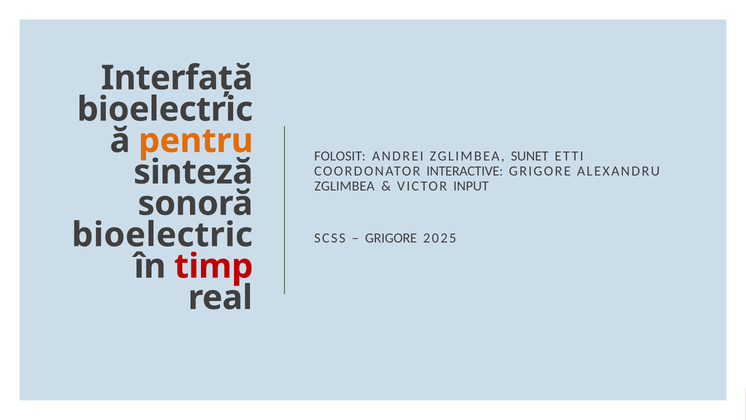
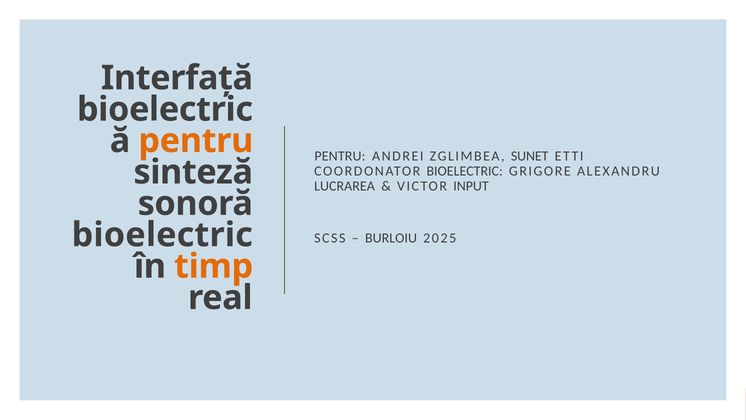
FOLOSIT at (340, 156): FOLOSIT -> PENTRU
COORDONATOR INTERACTIVE: INTERACTIVE -> BIOELECTRIC
ZGLIMBEA at (345, 186): ZGLIMBEA -> LUCRAREA
GRIGORE at (391, 238): GRIGORE -> BURLOIU
timp colour: red -> orange
